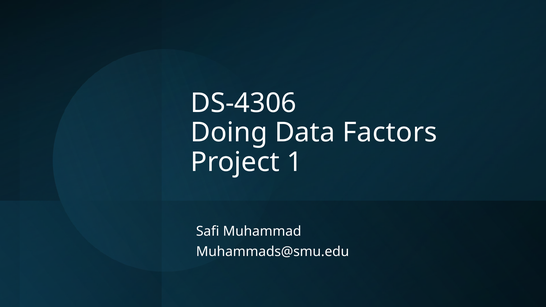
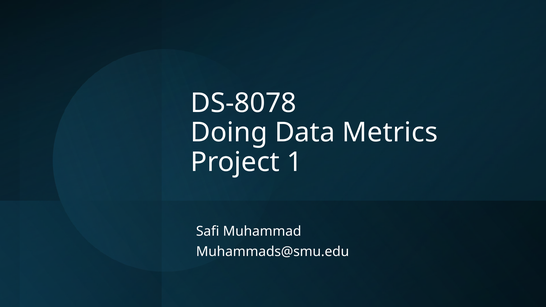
DS-4306: DS-4306 -> DS-8078
Factors: Factors -> Metrics
